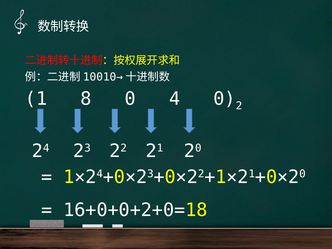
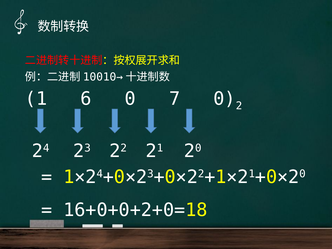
8: 8 -> 6
4: 4 -> 7
